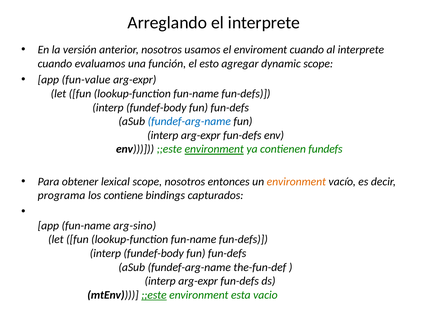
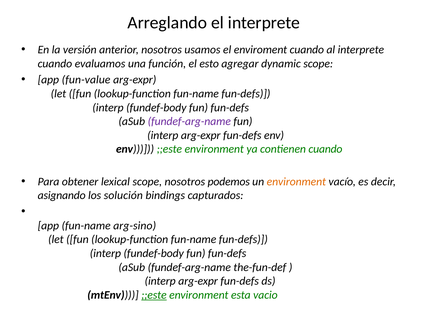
fundef-arg-name at (189, 121) colour: blue -> purple
environment at (214, 149) underline: present -> none
contienen fundefs: fundefs -> cuando
entonces: entonces -> podemos
programa: programa -> asignando
contiene: contiene -> solución
